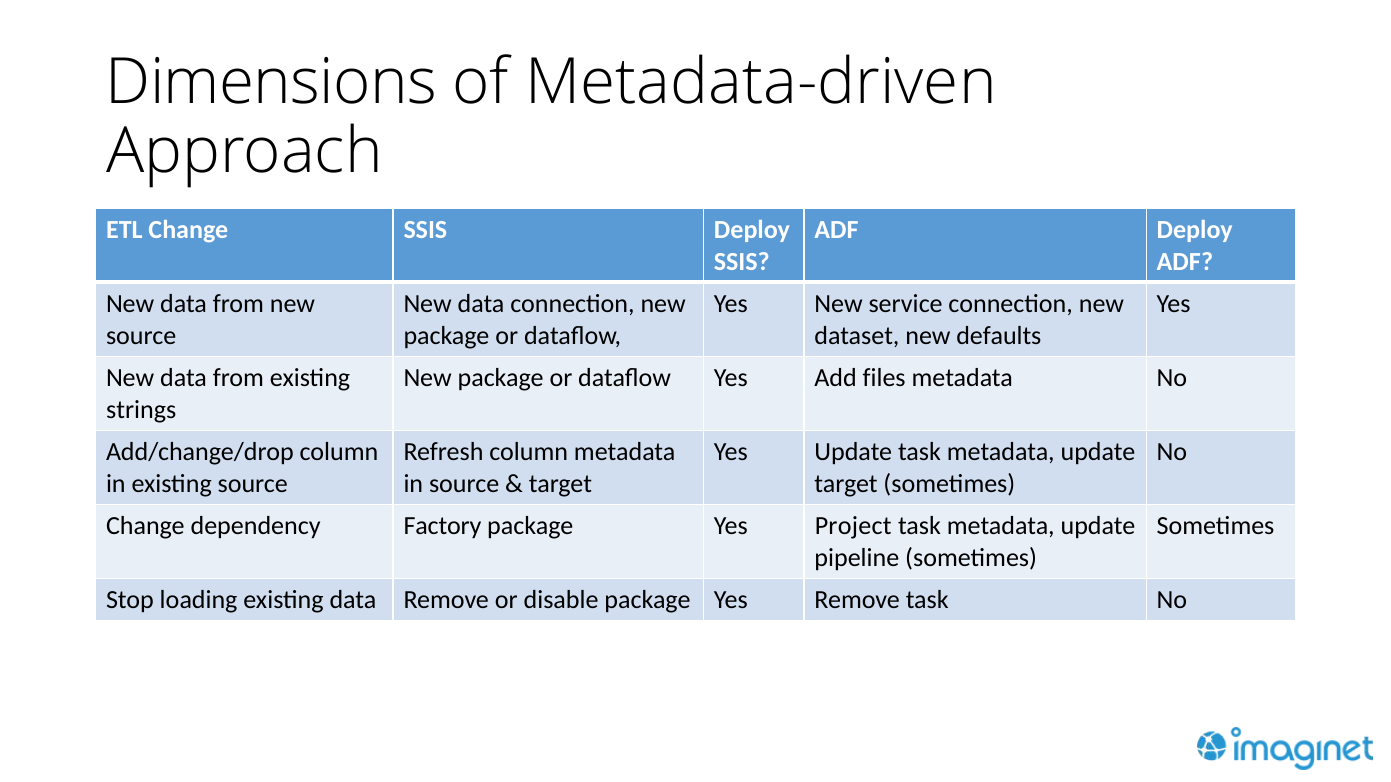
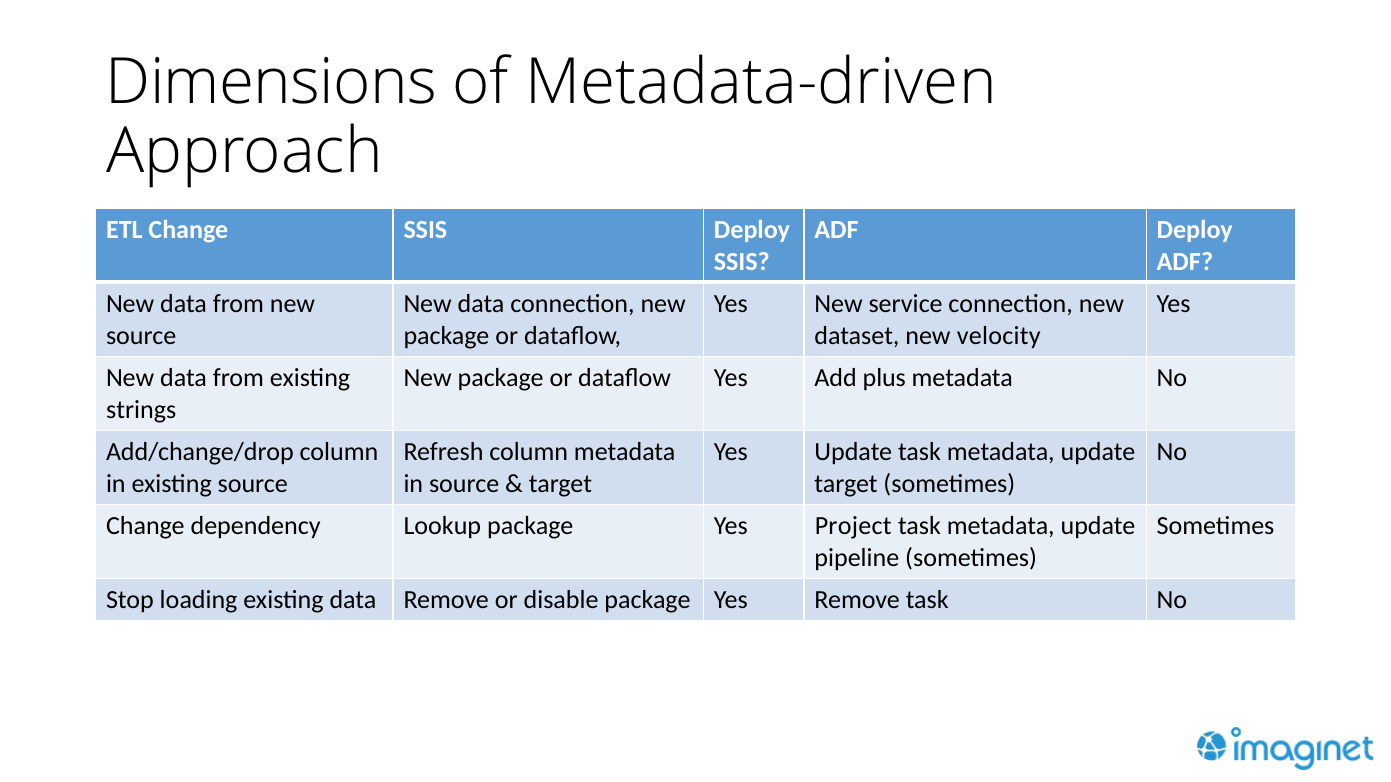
defaults: defaults -> velocity
files: files -> plus
Factory: Factory -> Lookup
